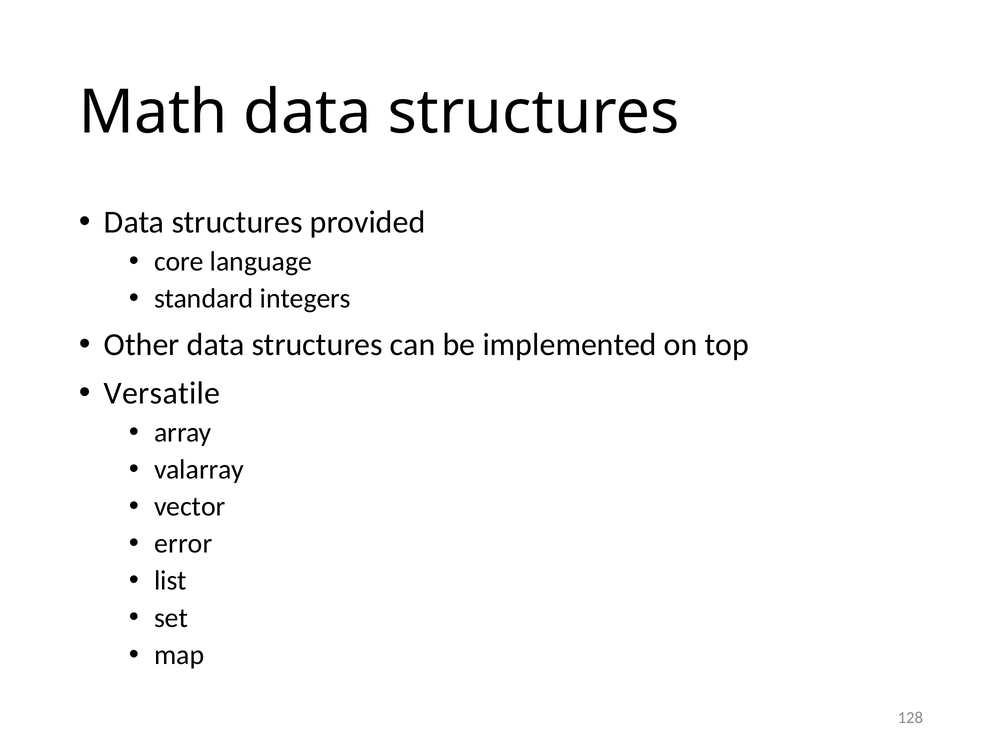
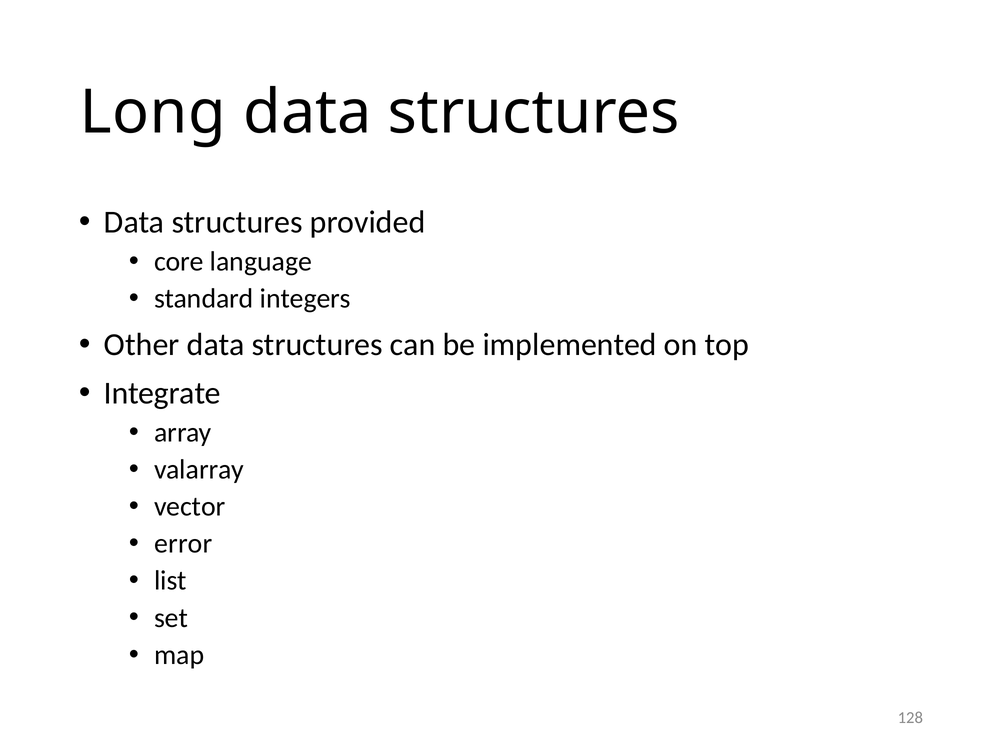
Math: Math -> Long
Versatile: Versatile -> Integrate
